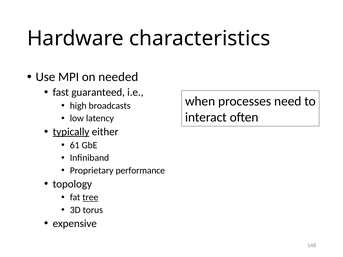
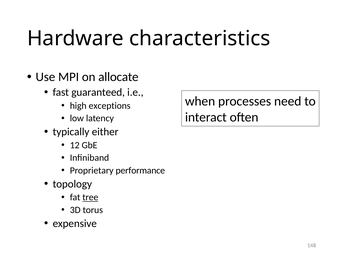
needed: needed -> allocate
broadcasts: broadcasts -> exceptions
typically underline: present -> none
61: 61 -> 12
